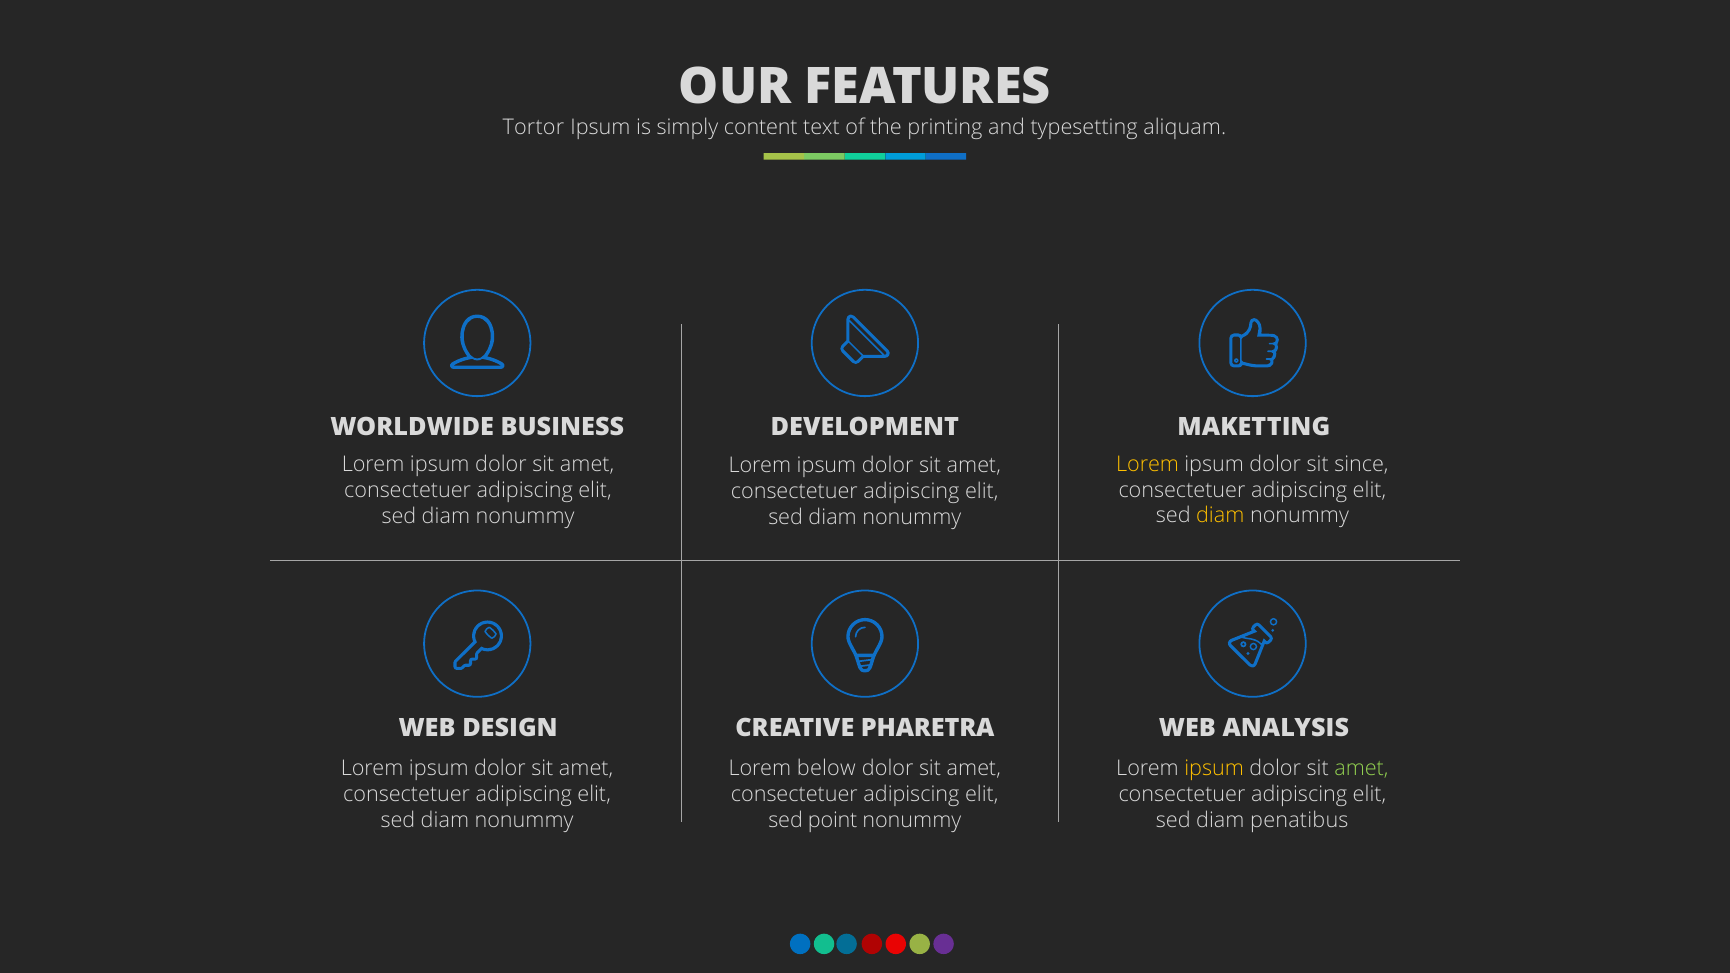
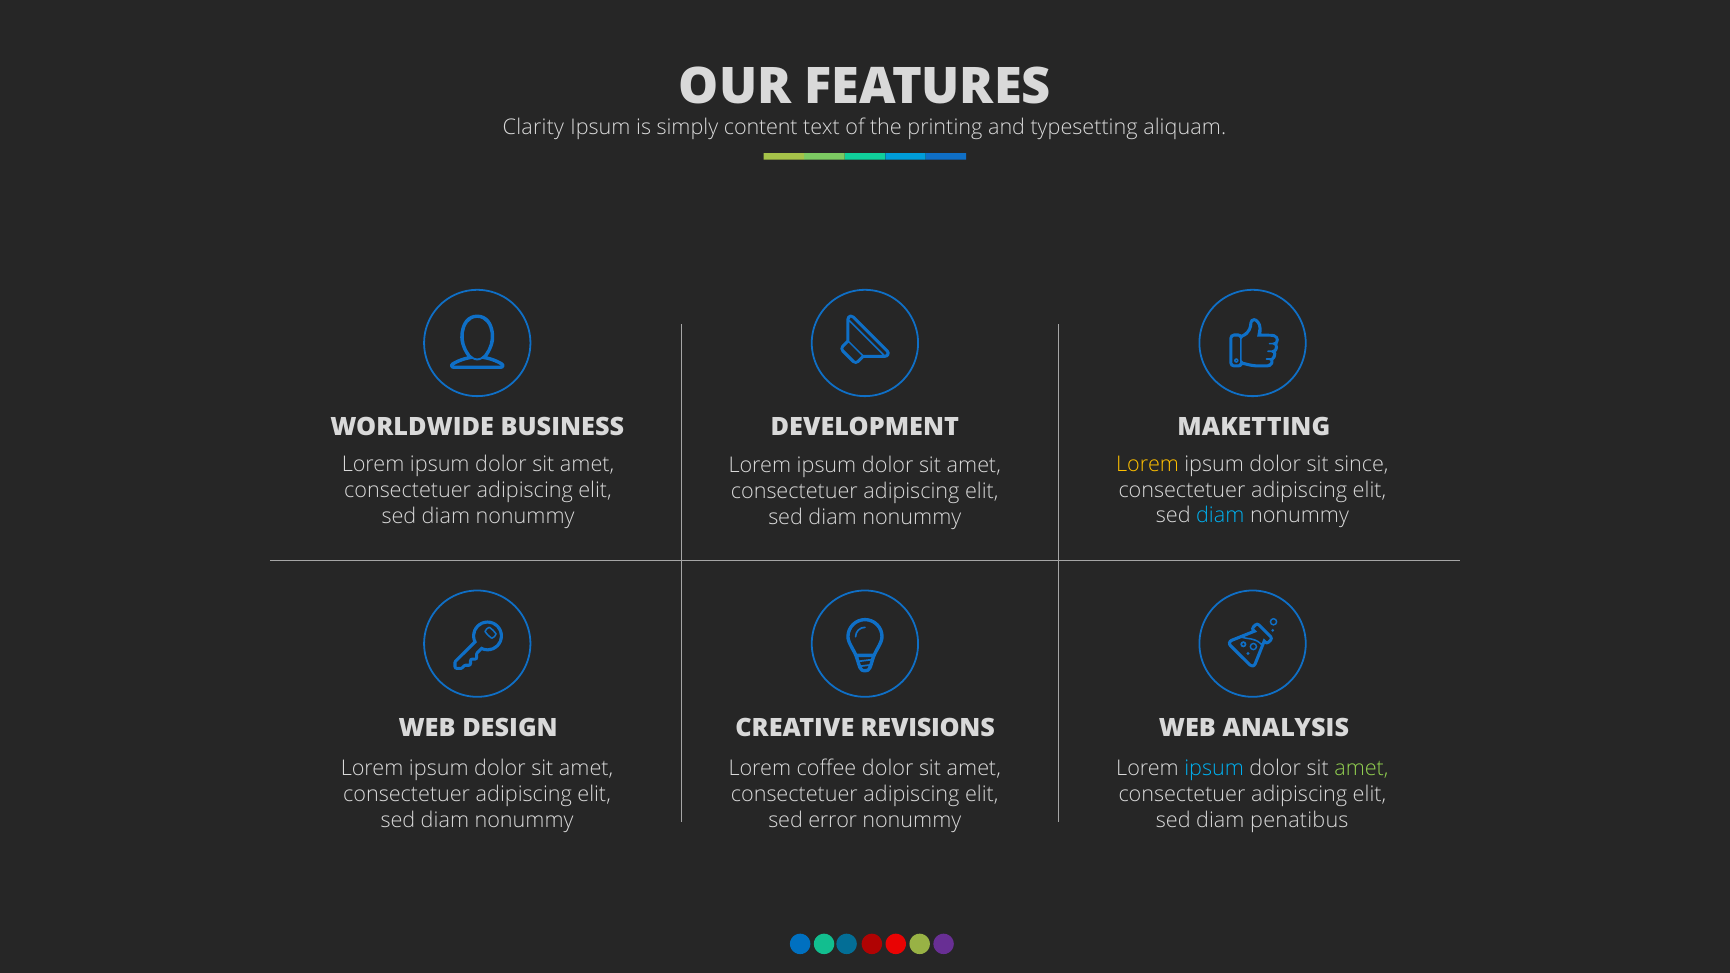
Tortor: Tortor -> Clarity
diam at (1220, 516) colour: yellow -> light blue
PHARETRA: PHARETRA -> REVISIONS
below: below -> coffee
ipsum at (1214, 769) colour: yellow -> light blue
point: point -> error
